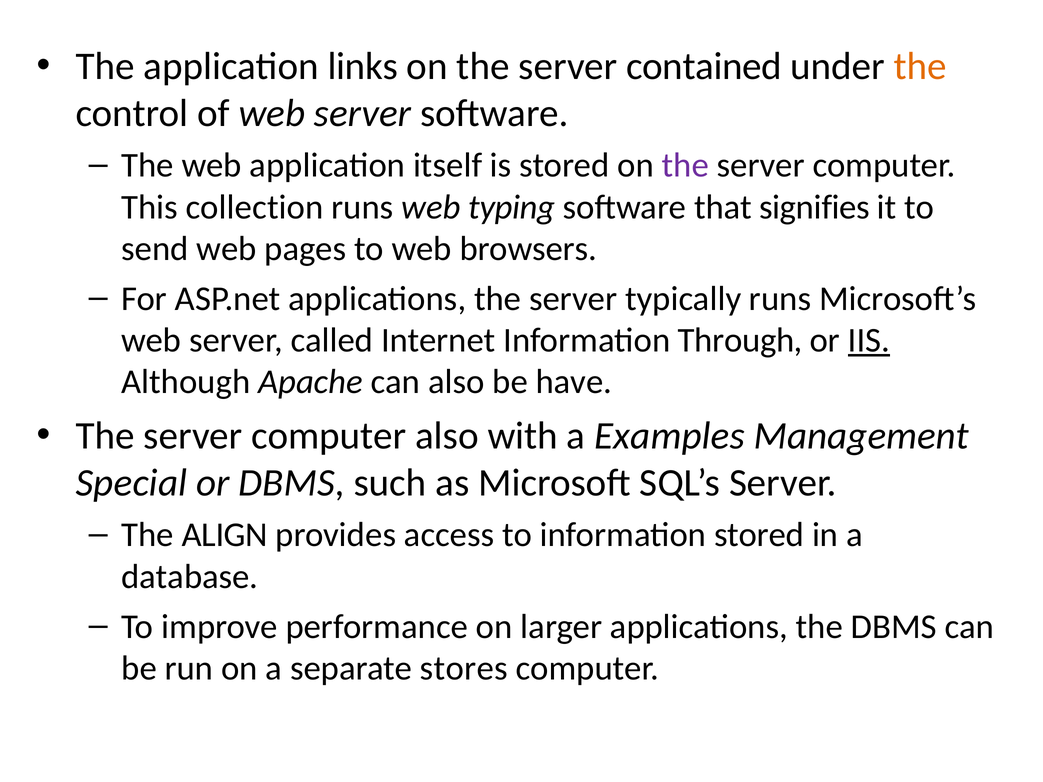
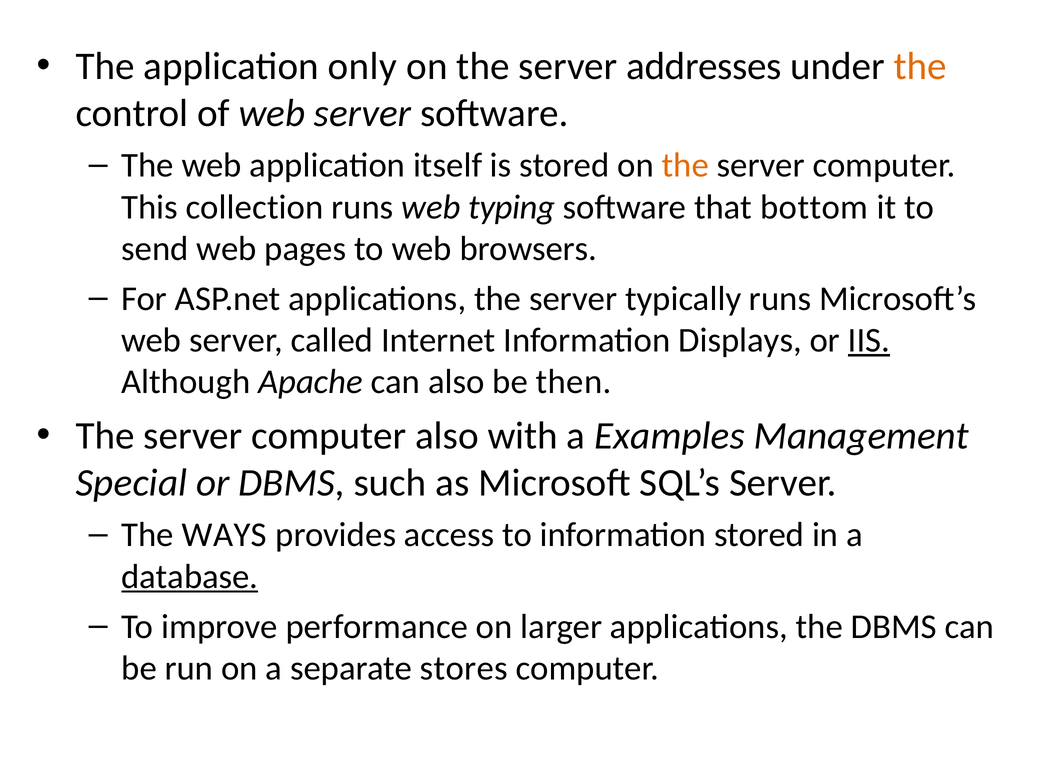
links: links -> only
contained: contained -> addresses
the at (685, 165) colour: purple -> orange
signifies: signifies -> bottom
Through: Through -> Displays
have: have -> then
ALIGN: ALIGN -> WAYS
database underline: none -> present
